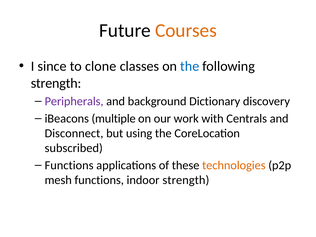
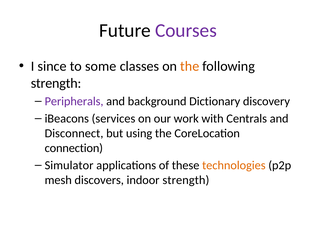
Courses colour: orange -> purple
clone: clone -> some
the at (190, 66) colour: blue -> orange
multiple: multiple -> services
subscribed: subscribed -> connection
Functions at (69, 165): Functions -> Simulator
mesh functions: functions -> discovers
